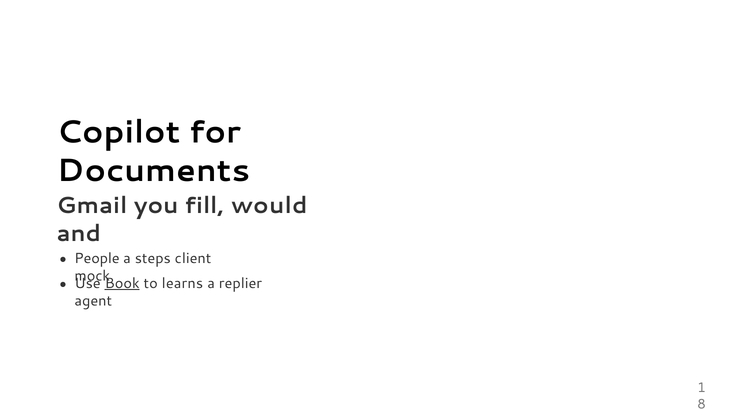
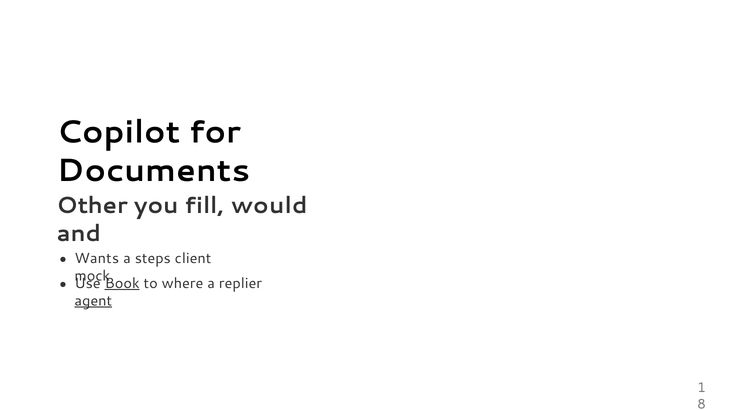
Gmail: Gmail -> Other
People: People -> Wants
learns: learns -> where
agent underline: none -> present
